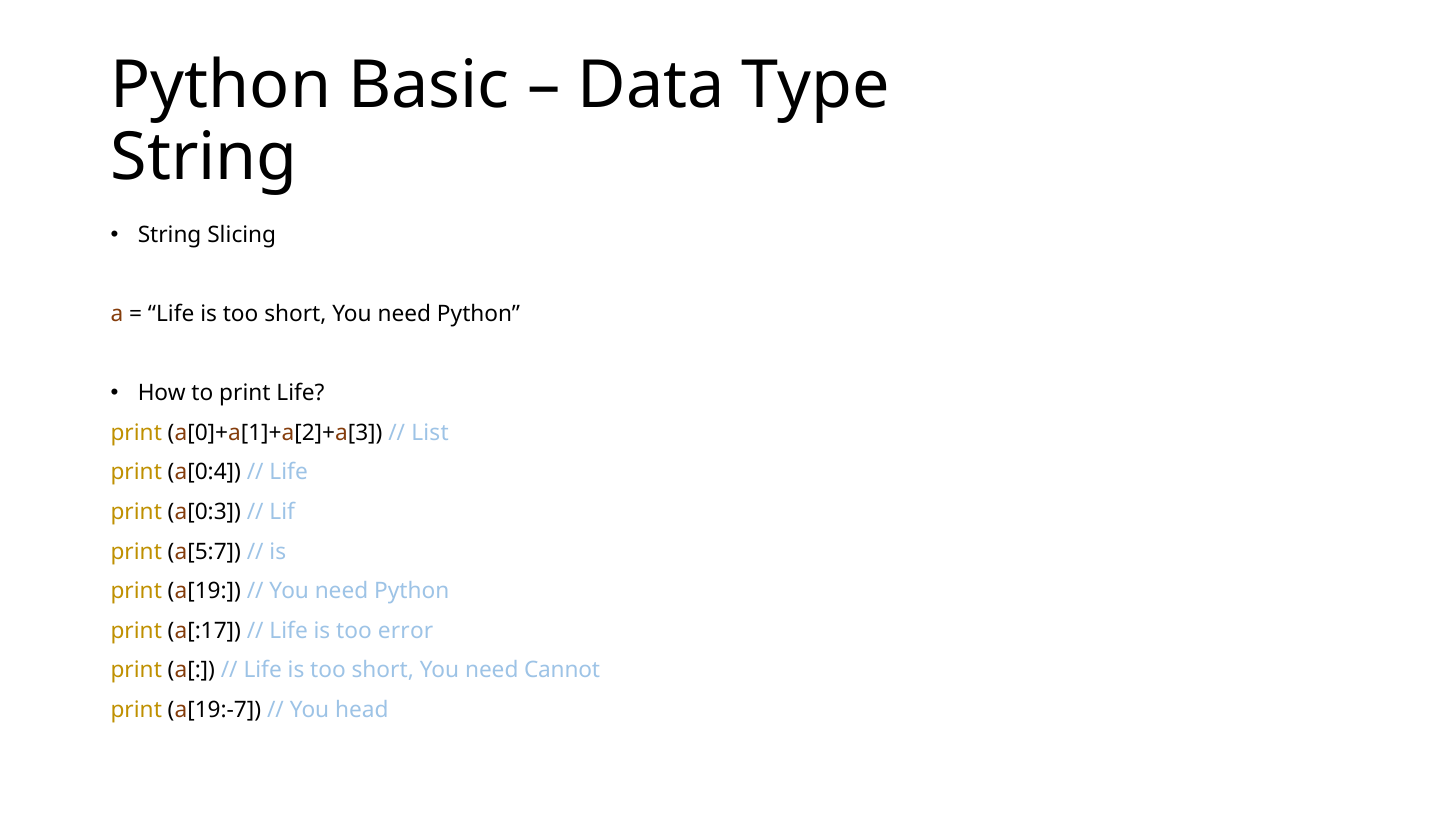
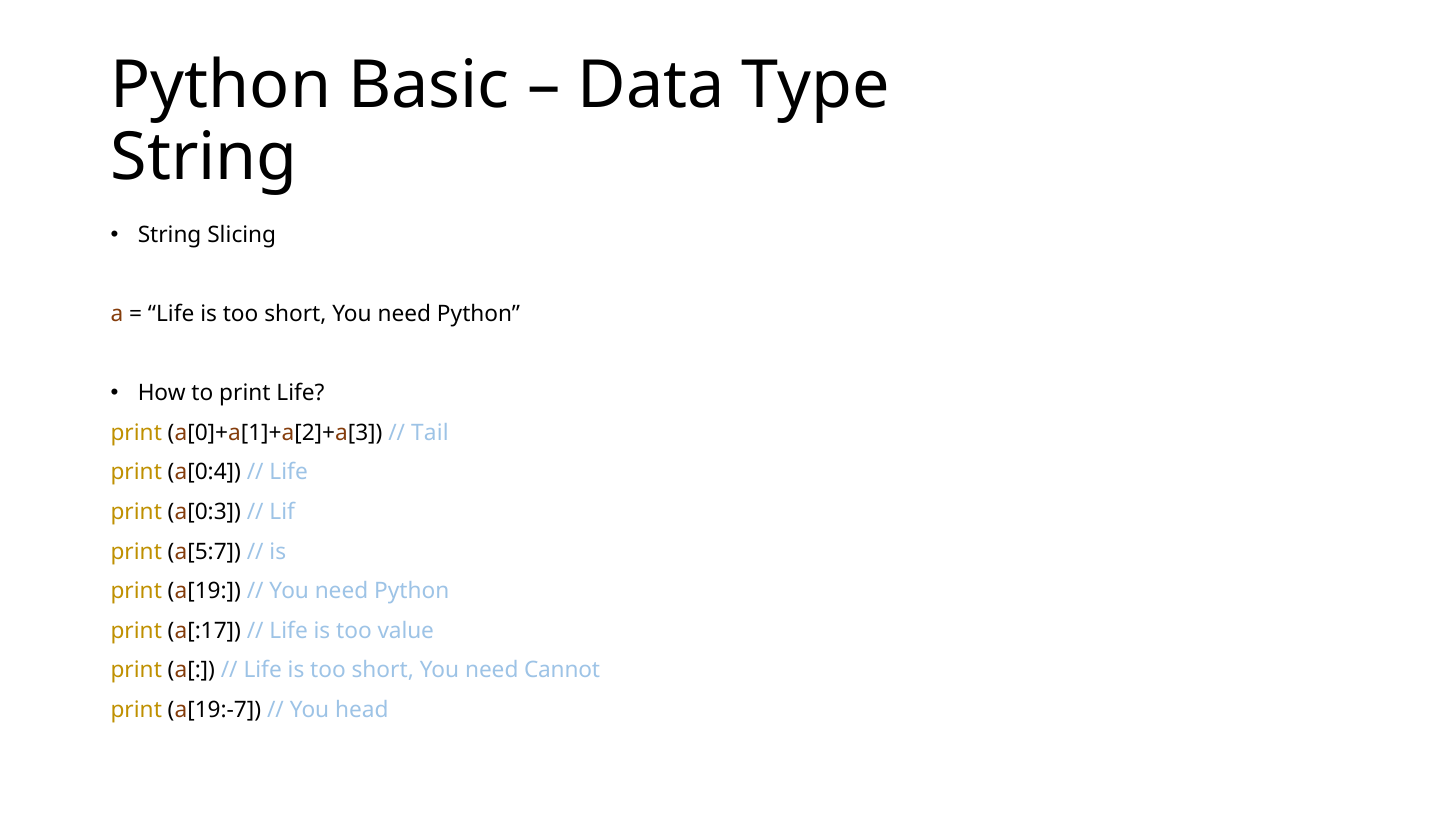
List: List -> Tail
error: error -> value
